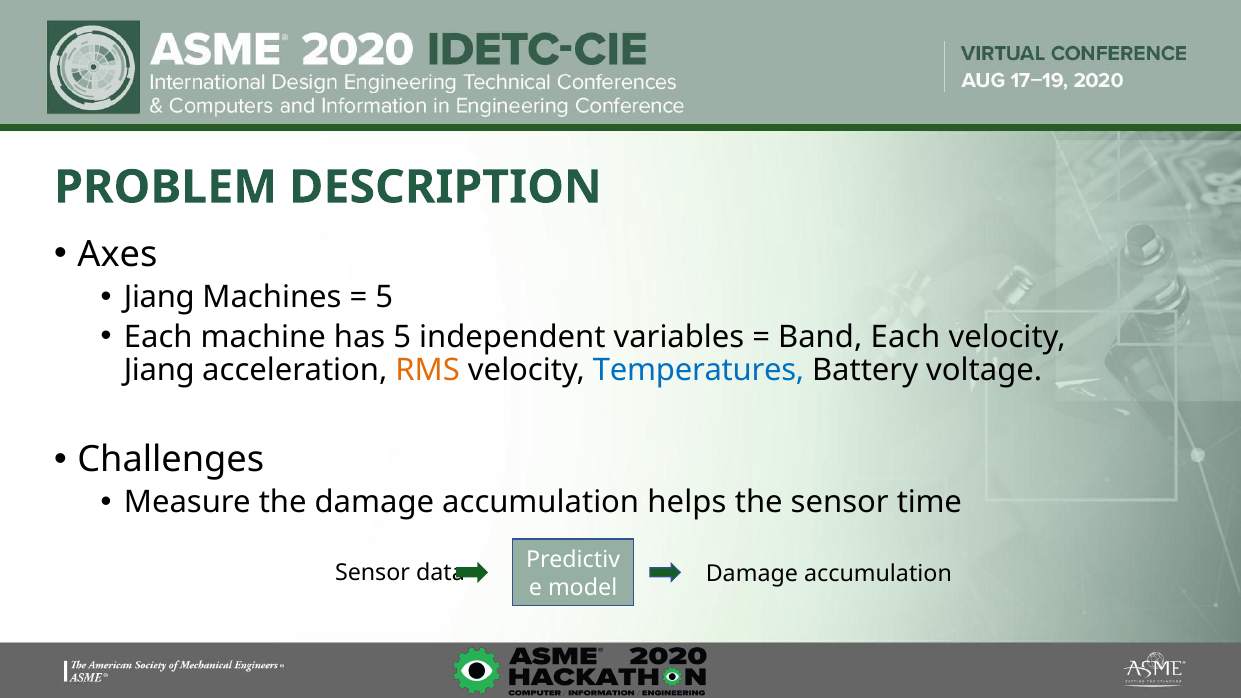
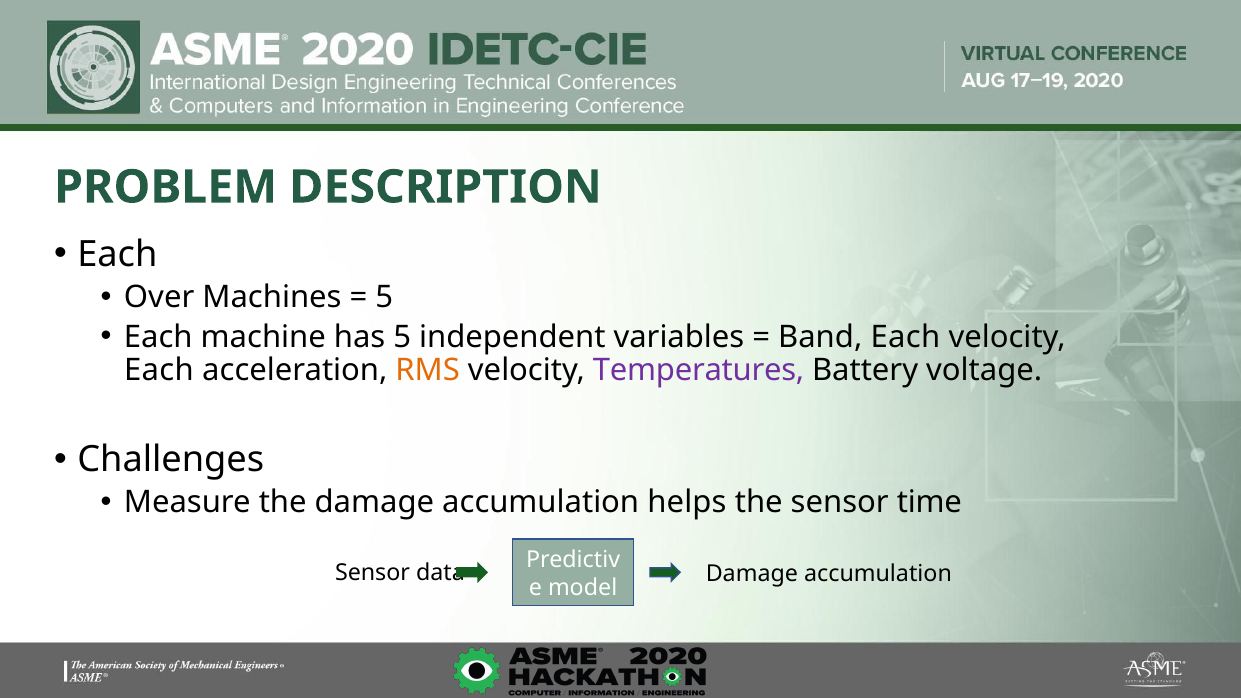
Axes at (117, 254): Axes -> Each
Jiang at (159, 297): Jiang -> Over
Jiang at (159, 370): Jiang -> Each
Temperatures colour: blue -> purple
